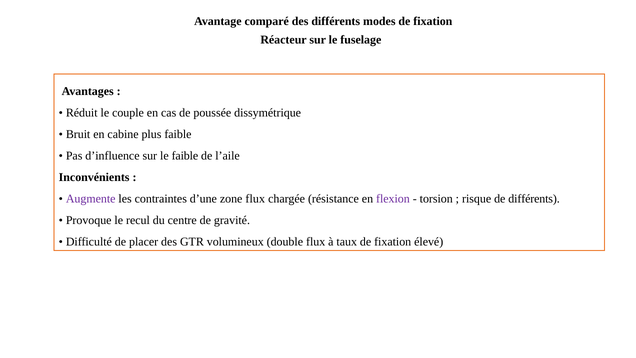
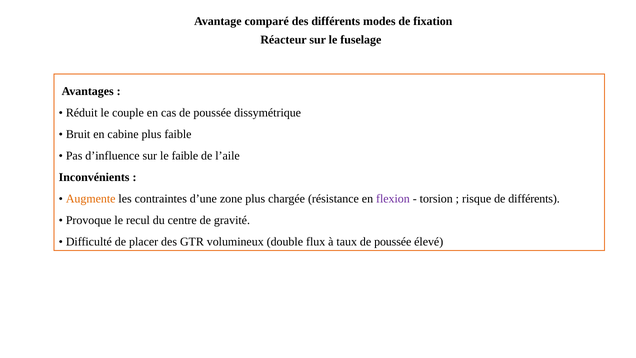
Augmente colour: purple -> orange
zone flux: flux -> plus
taux de fixation: fixation -> poussée
